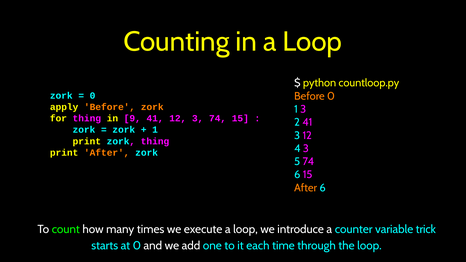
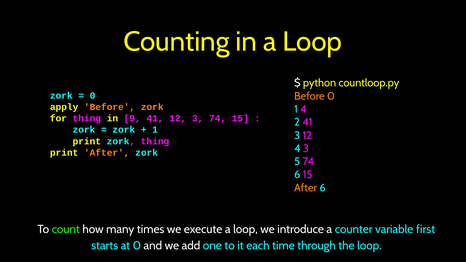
1 3: 3 -> 4
trick: trick -> first
